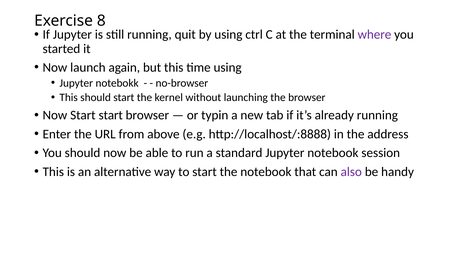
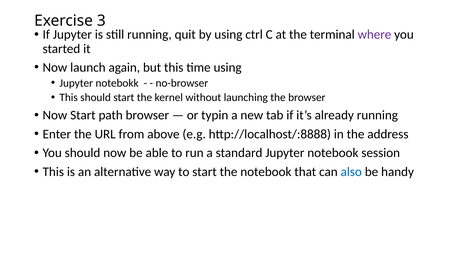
8: 8 -> 3
Start start: start -> path
also colour: purple -> blue
